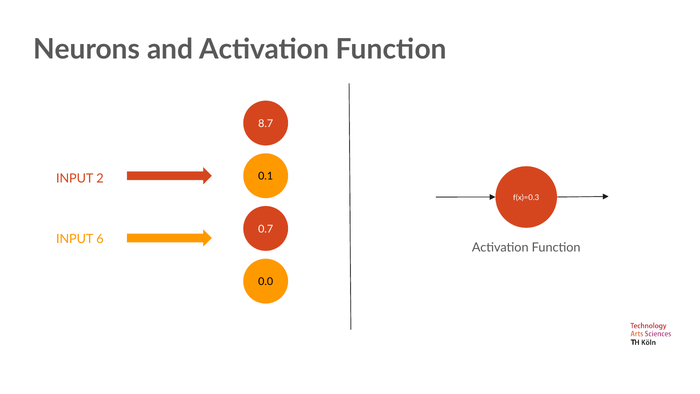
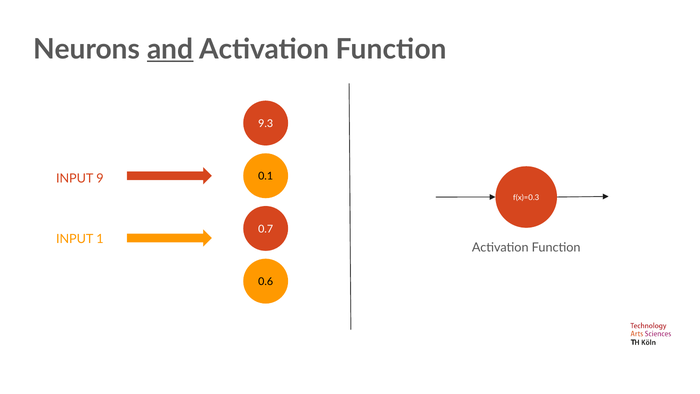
and underline: none -> present
8.7: 8.7 -> 9.3
2: 2 -> 9
6: 6 -> 1
0.0: 0.0 -> 0.6
